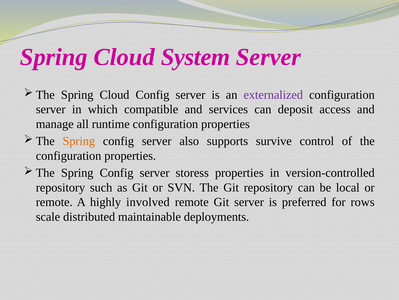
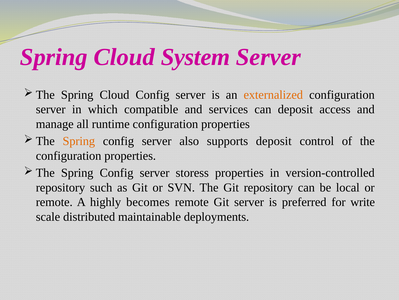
externalized colour: purple -> orange
supports survive: survive -> deposit
involved: involved -> becomes
rows: rows -> write
